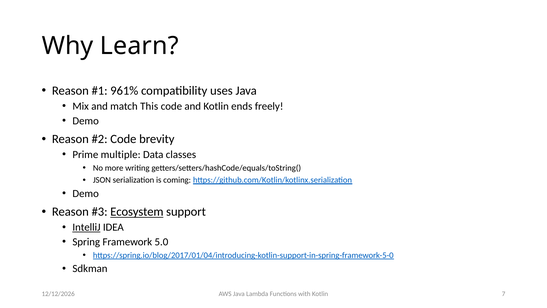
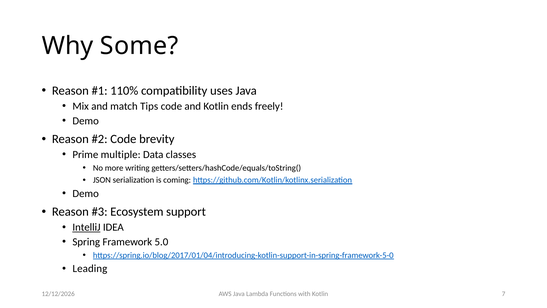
Learn: Learn -> Some
961%: 961% -> 110%
This: This -> Tips
Ecosystem underline: present -> none
Sdkman: Sdkman -> Leading
